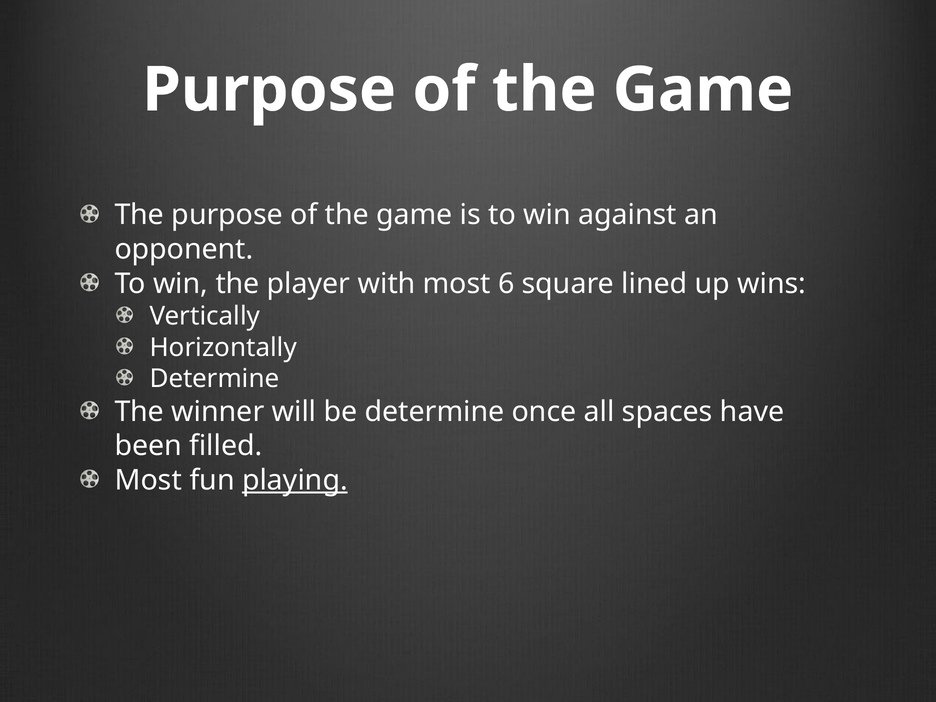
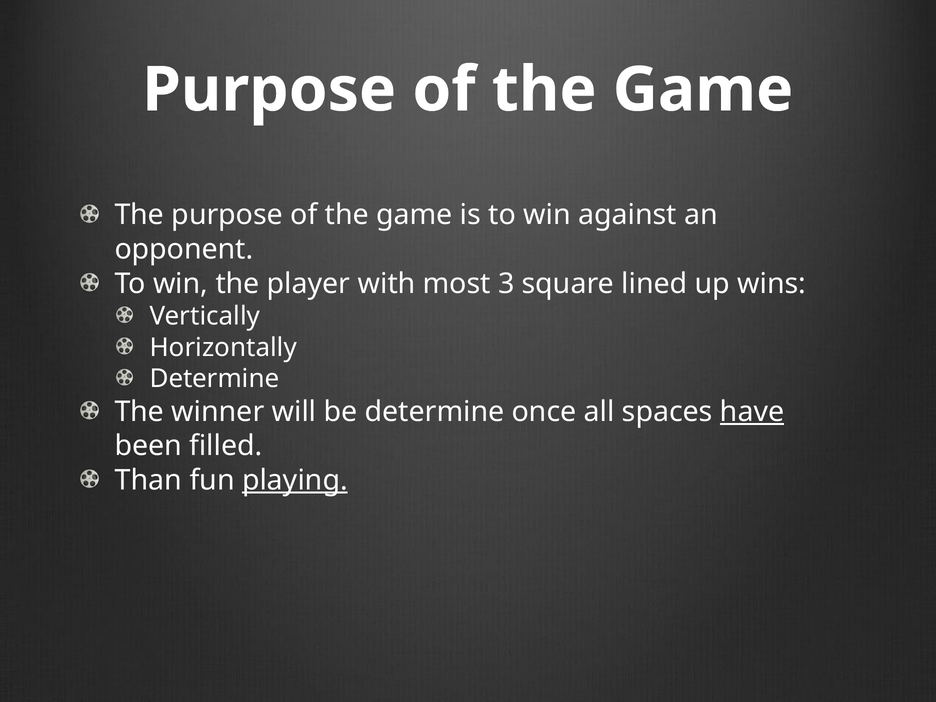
6: 6 -> 3
have underline: none -> present
Most at (148, 480): Most -> Than
